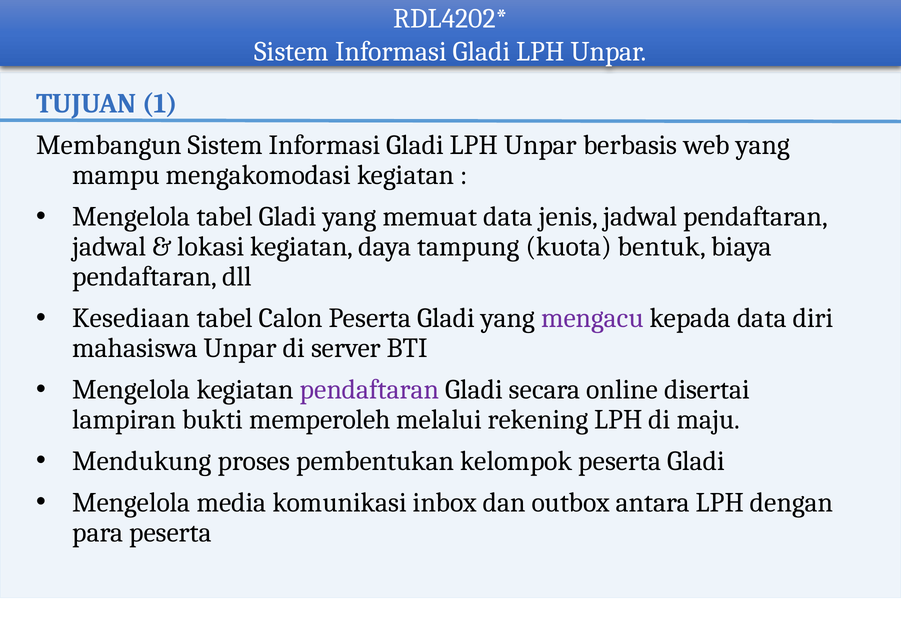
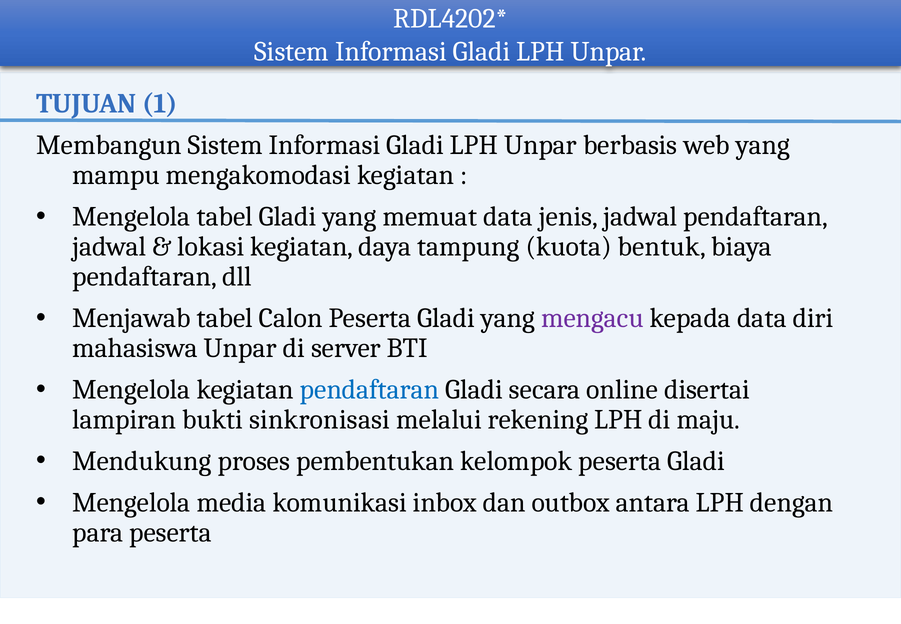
Kesediaan: Kesediaan -> Menjawab
pendaftaran at (370, 389) colour: purple -> blue
memperoleh: memperoleh -> sinkronisasi
